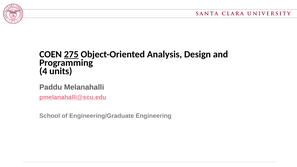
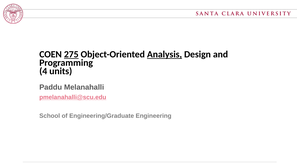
Analysis underline: none -> present
